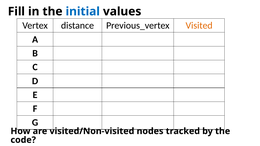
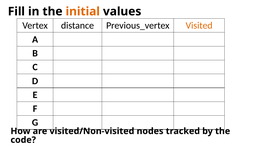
initial colour: blue -> orange
